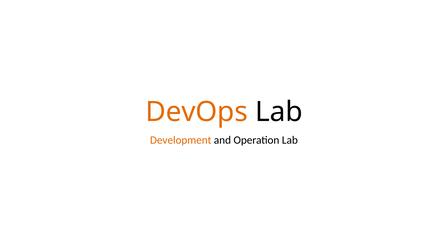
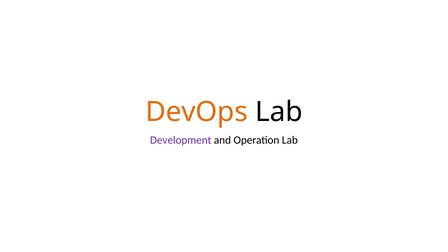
Development colour: orange -> purple
